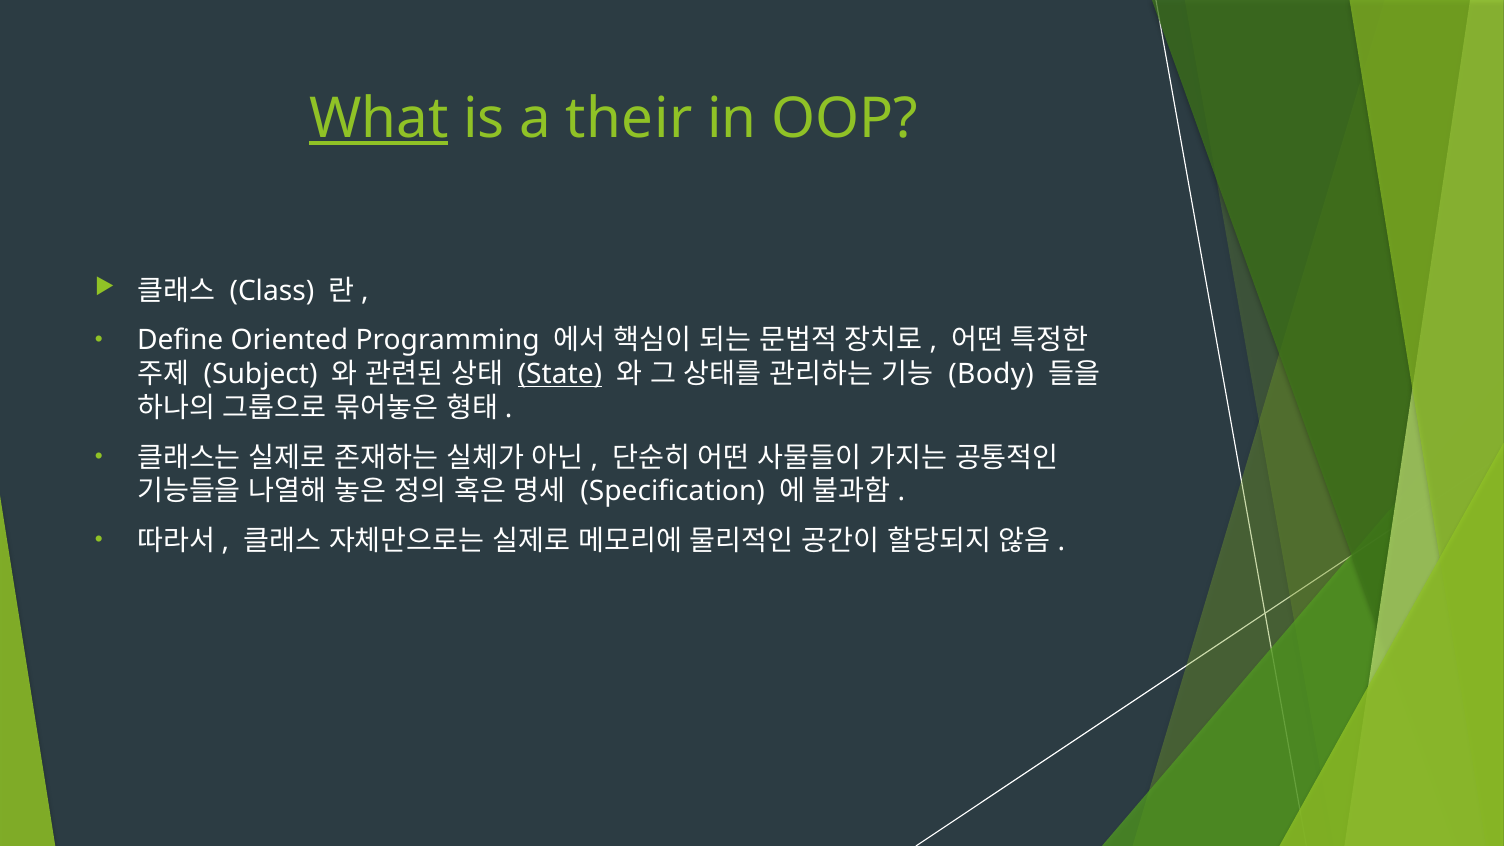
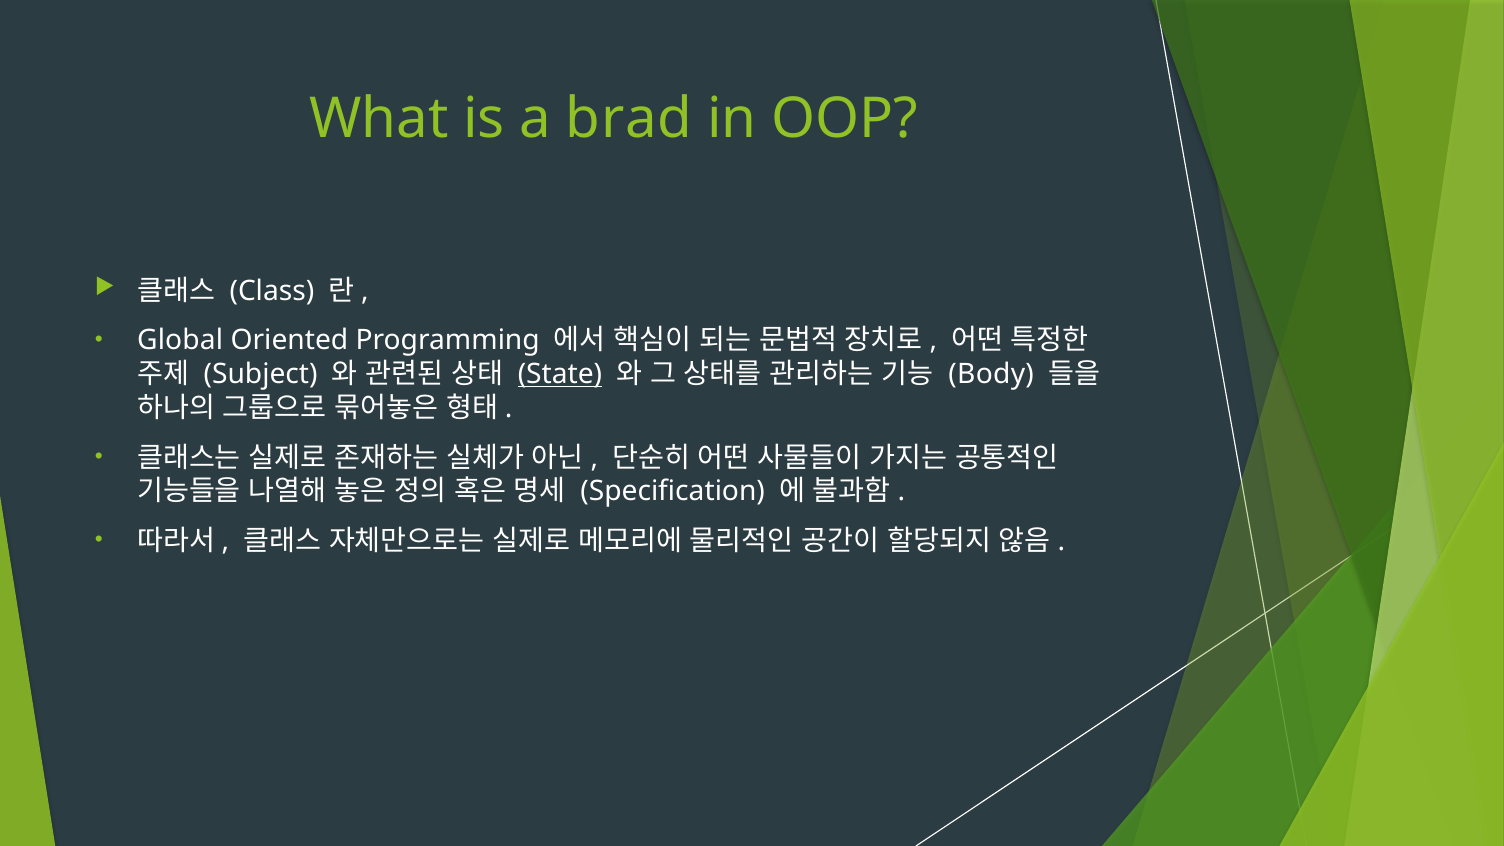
What underline: present -> none
their: their -> brad
Define: Define -> Global
